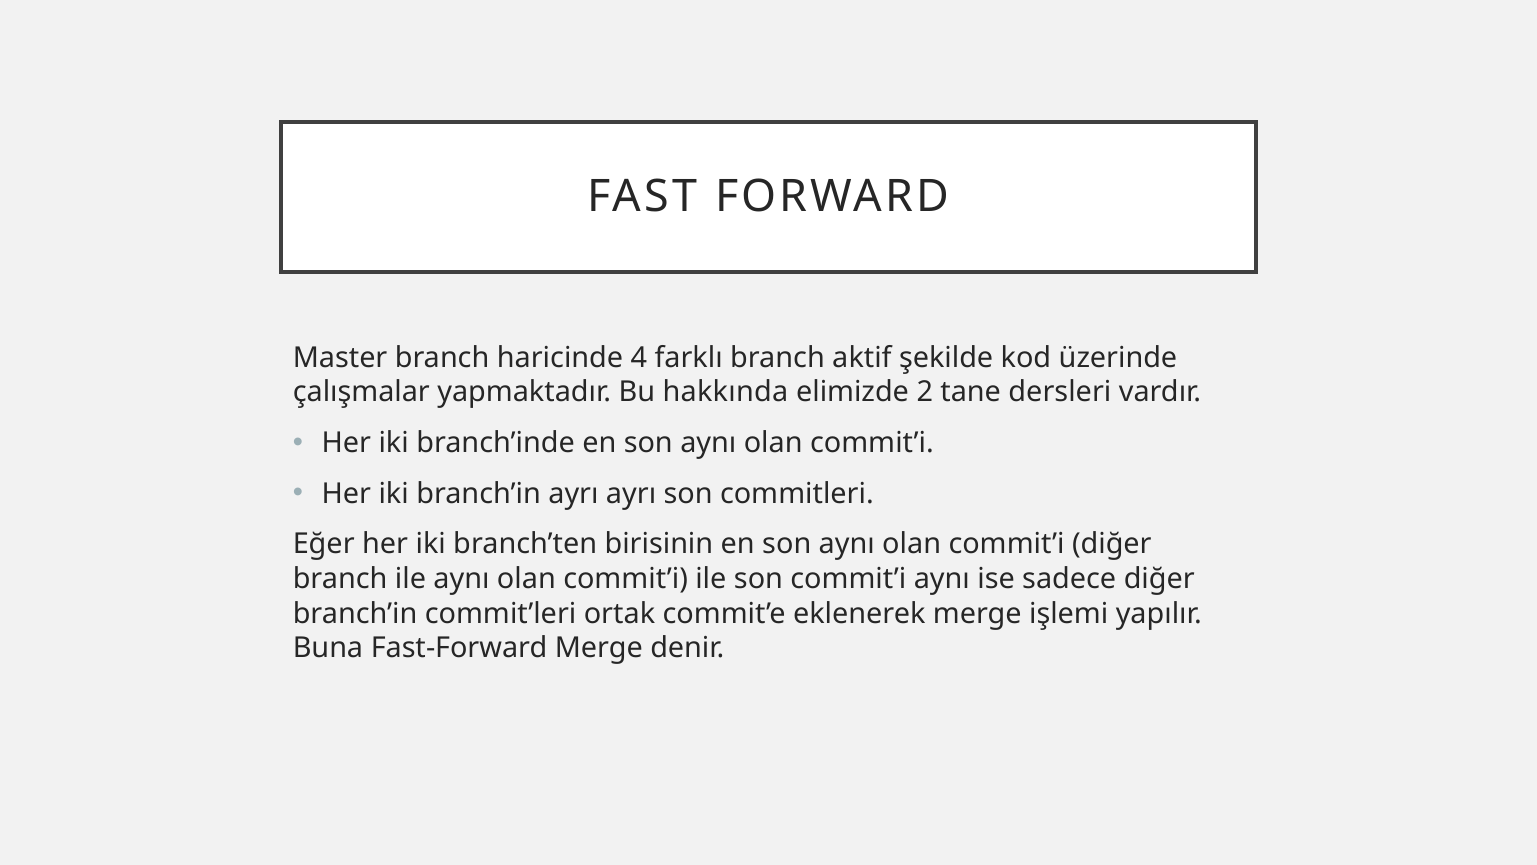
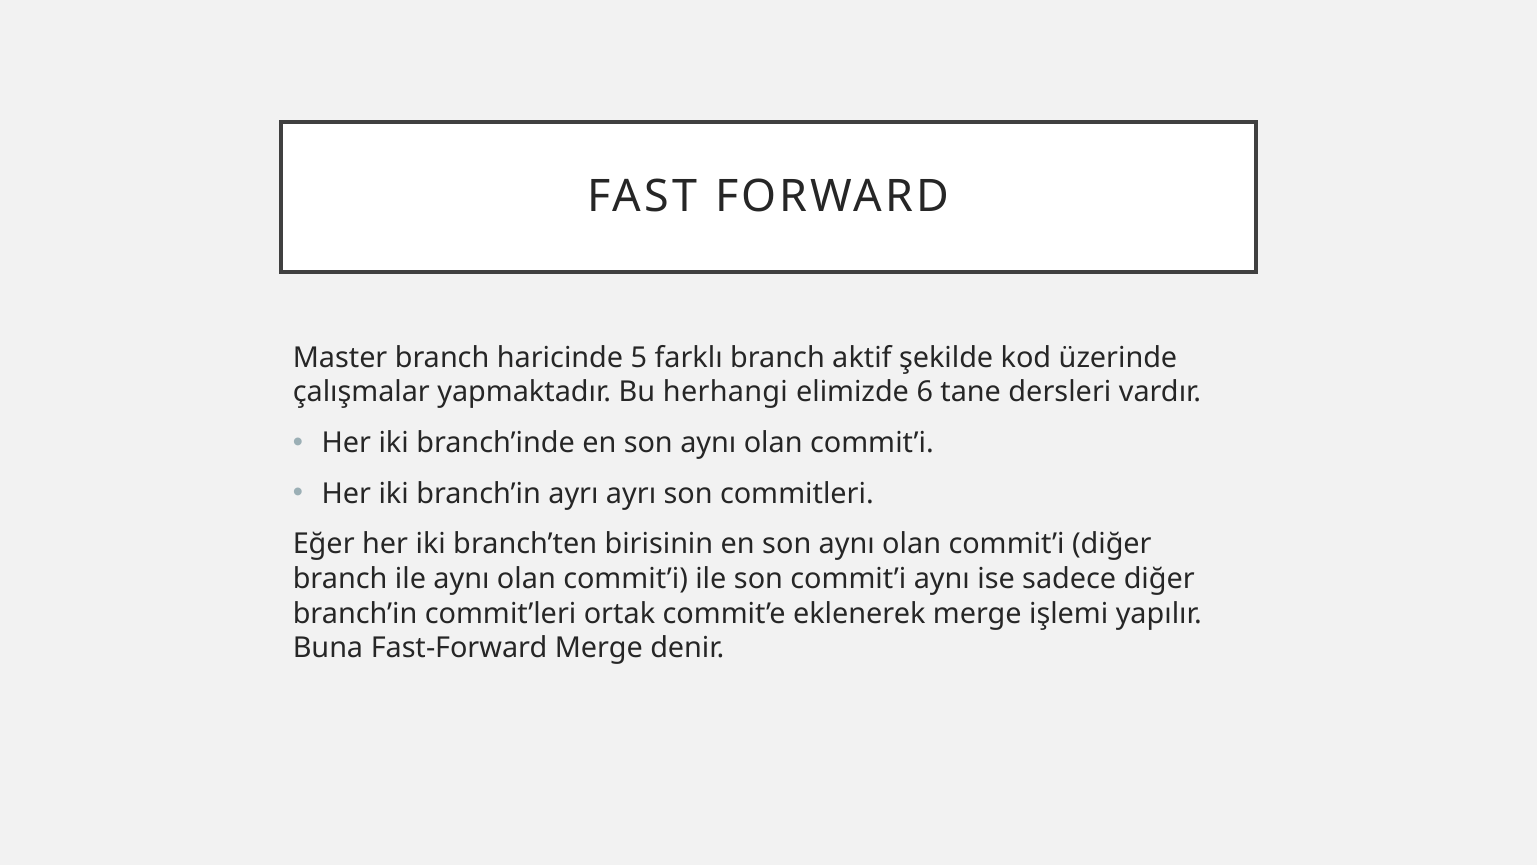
4: 4 -> 5
hakkında: hakkında -> herhangi
2: 2 -> 6
